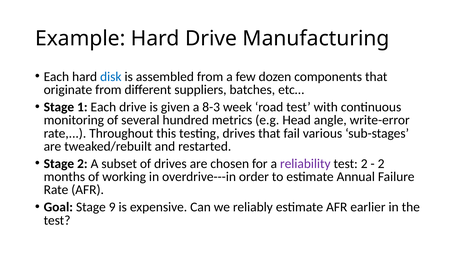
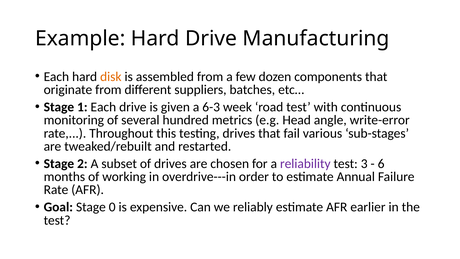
disk colour: blue -> orange
8-3: 8-3 -> 6-3
test 2: 2 -> 3
2 at (381, 164): 2 -> 6
9: 9 -> 0
